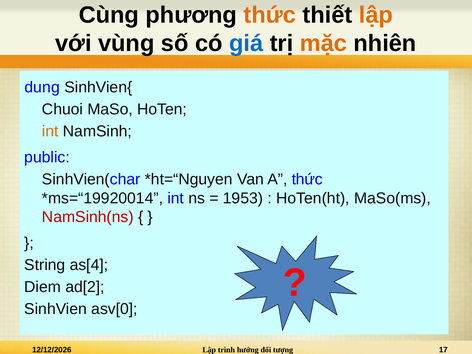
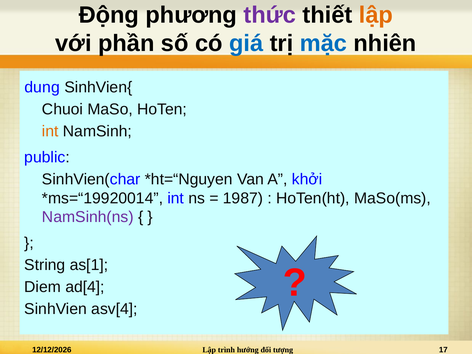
Cùng: Cùng -> Động
thức at (270, 15) colour: orange -> purple
vùng: vùng -> phần
mặc colour: orange -> blue
A thức: thức -> khởi
1953: 1953 -> 1987
NamSinh(ns colour: red -> purple
as[4: as[4 -> as[1
ad[2: ad[2 -> ad[4
asv[0: asv[0 -> asv[4
